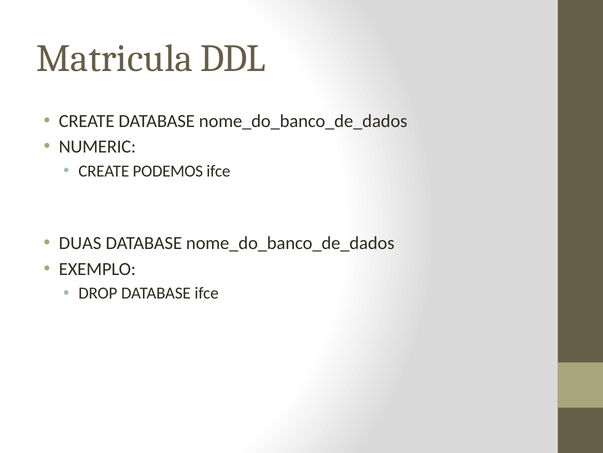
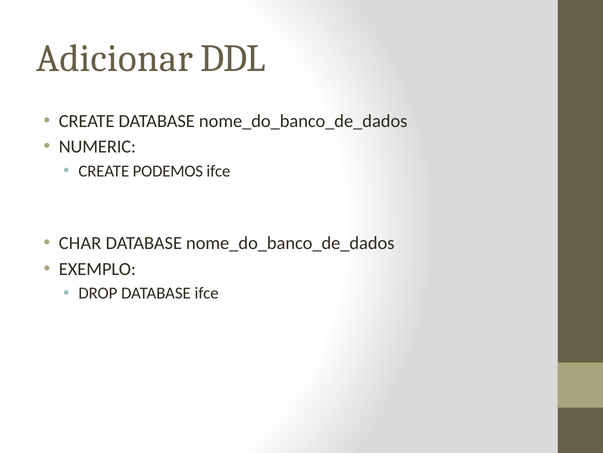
Matricula: Matricula -> Adicionar
DUAS: DUAS -> CHAR
